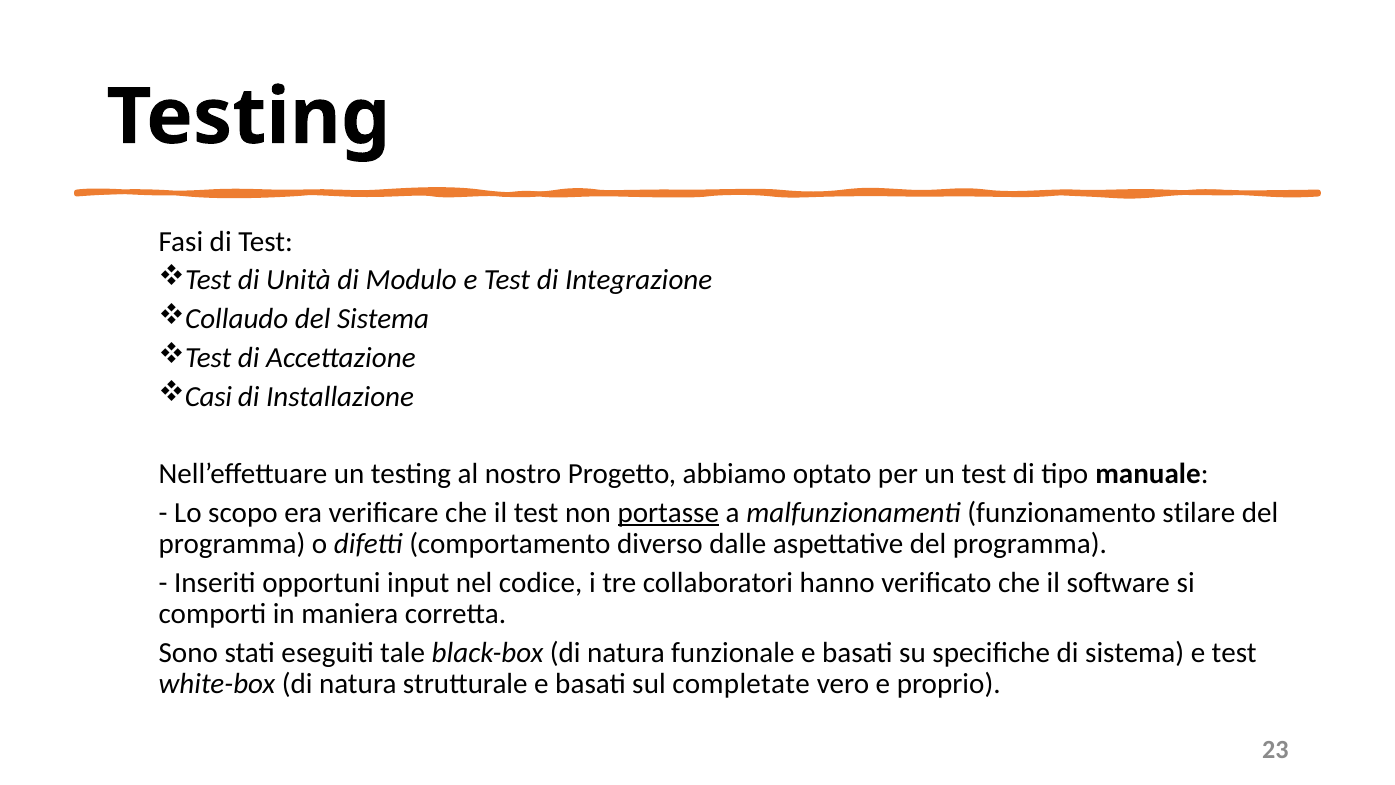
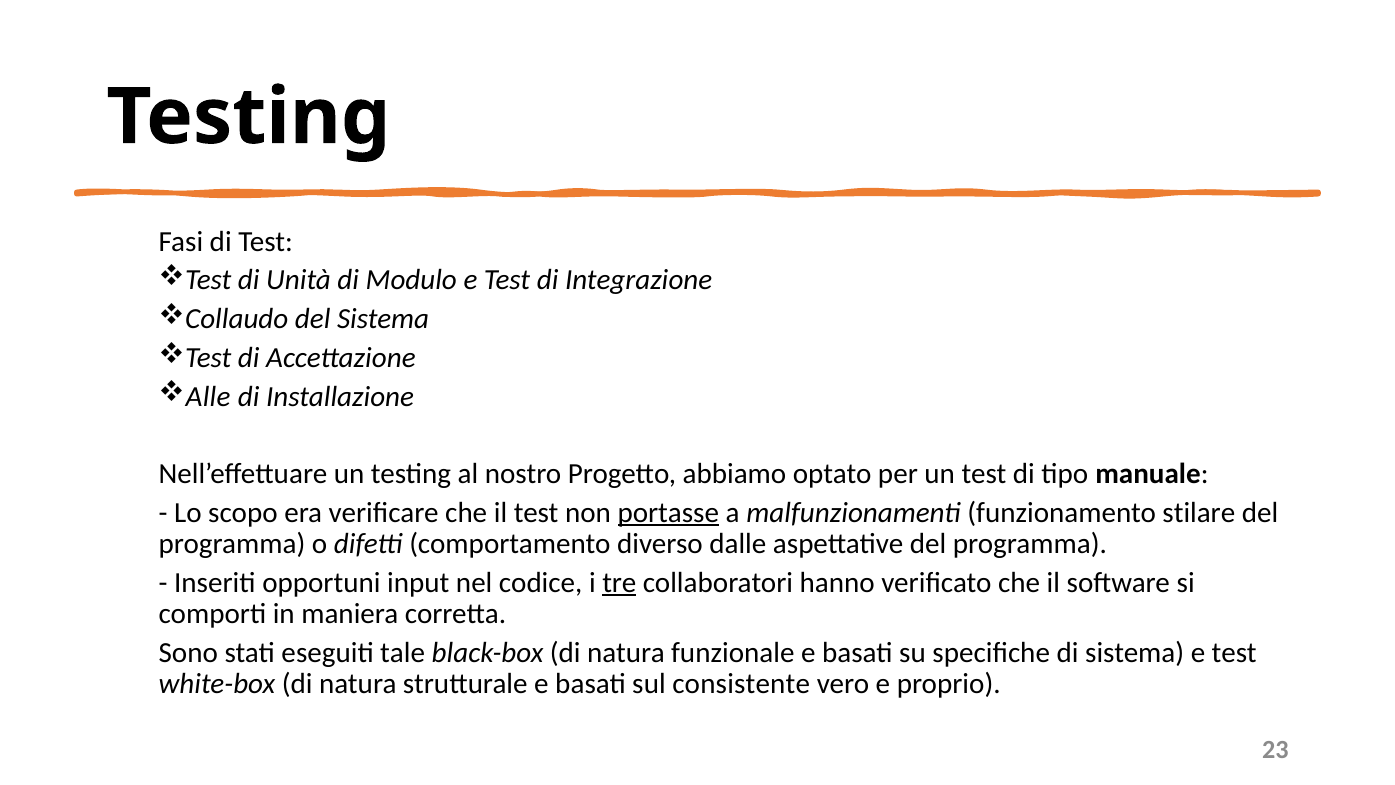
Casi: Casi -> Alle
tre underline: none -> present
completate: completate -> consistente
